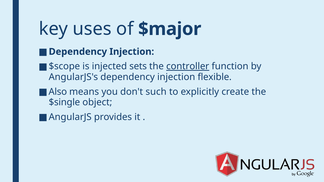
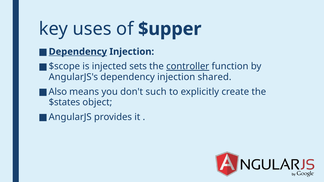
$major: $major -> $upper
Dependency at (78, 52) underline: none -> present
flexible: flexible -> shared
$single: $single -> $states
